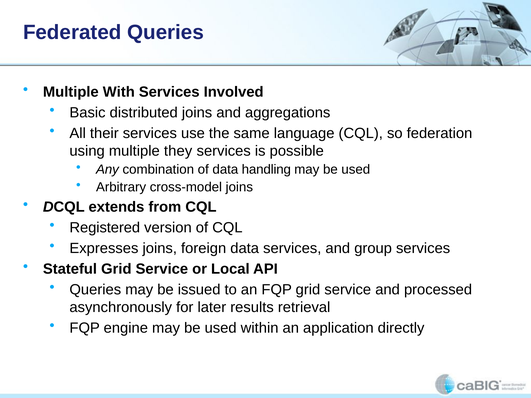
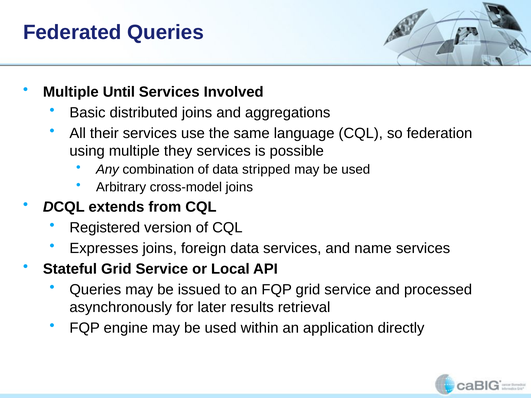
With: With -> Until
handling: handling -> stripped
group: group -> name
